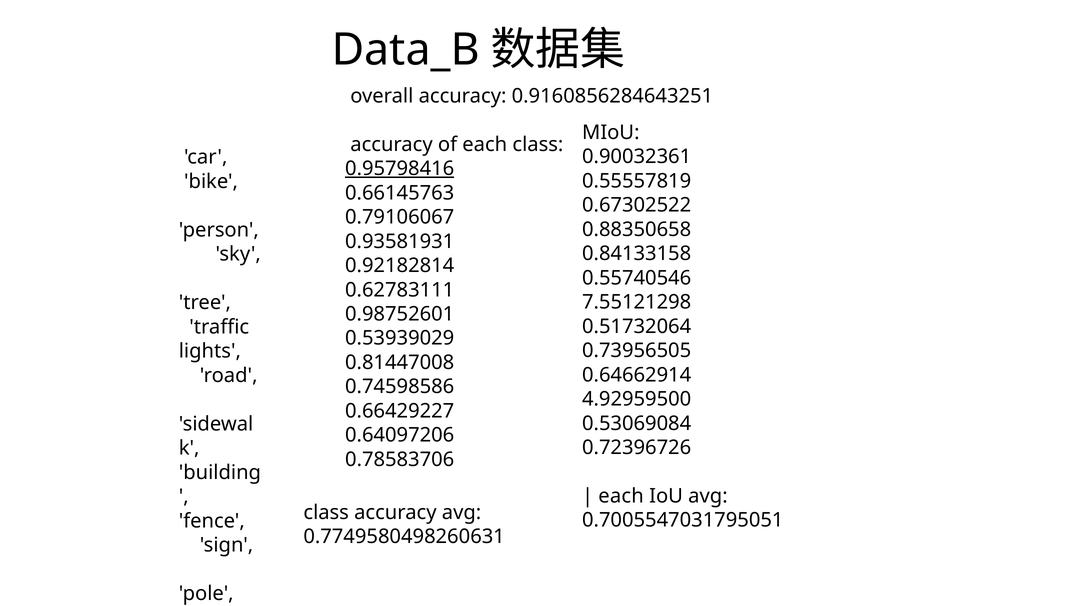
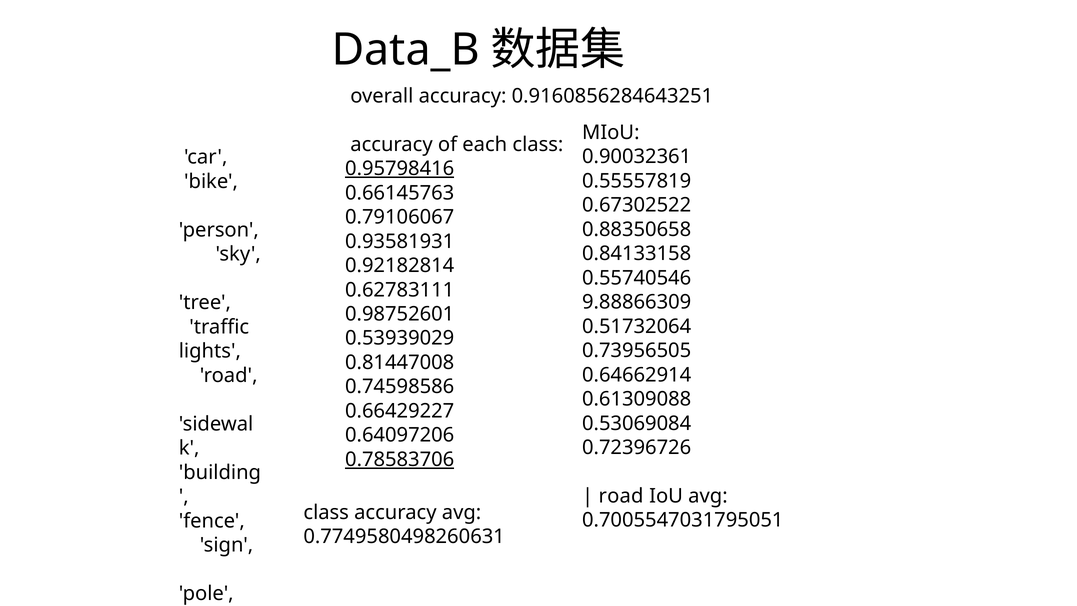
7.55121298: 7.55121298 -> 9.88866309
4.92959500: 4.92959500 -> 0.61309088
0.78583706 underline: none -> present
each at (621, 496): each -> road
